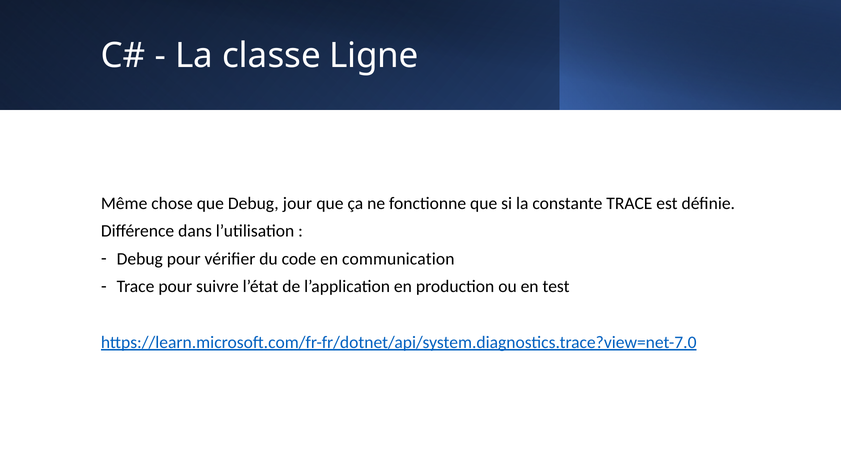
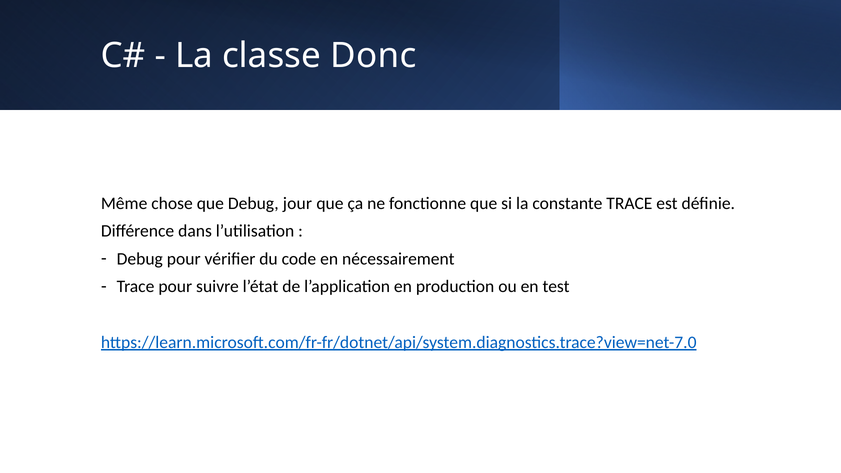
Ligne: Ligne -> Donc
communication: communication -> nécessairement
